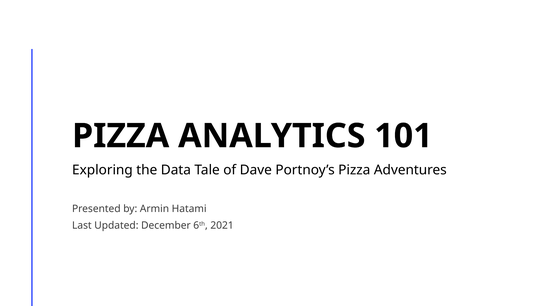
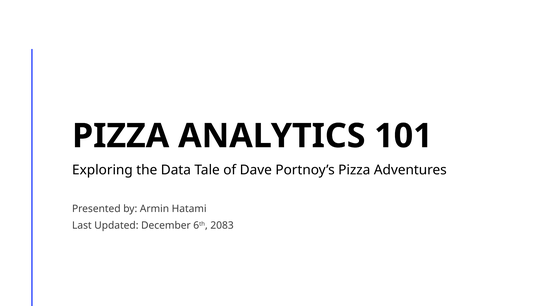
2021: 2021 -> 2083
